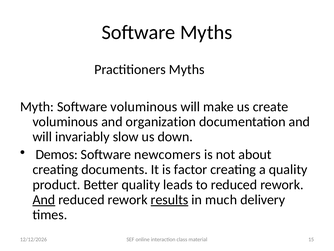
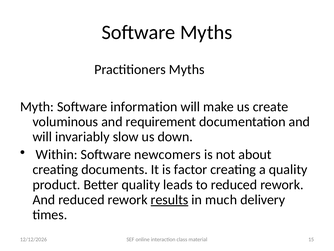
Software voluminous: voluminous -> information
organization: organization -> requirement
Demos: Demos -> Within
And at (44, 199) underline: present -> none
